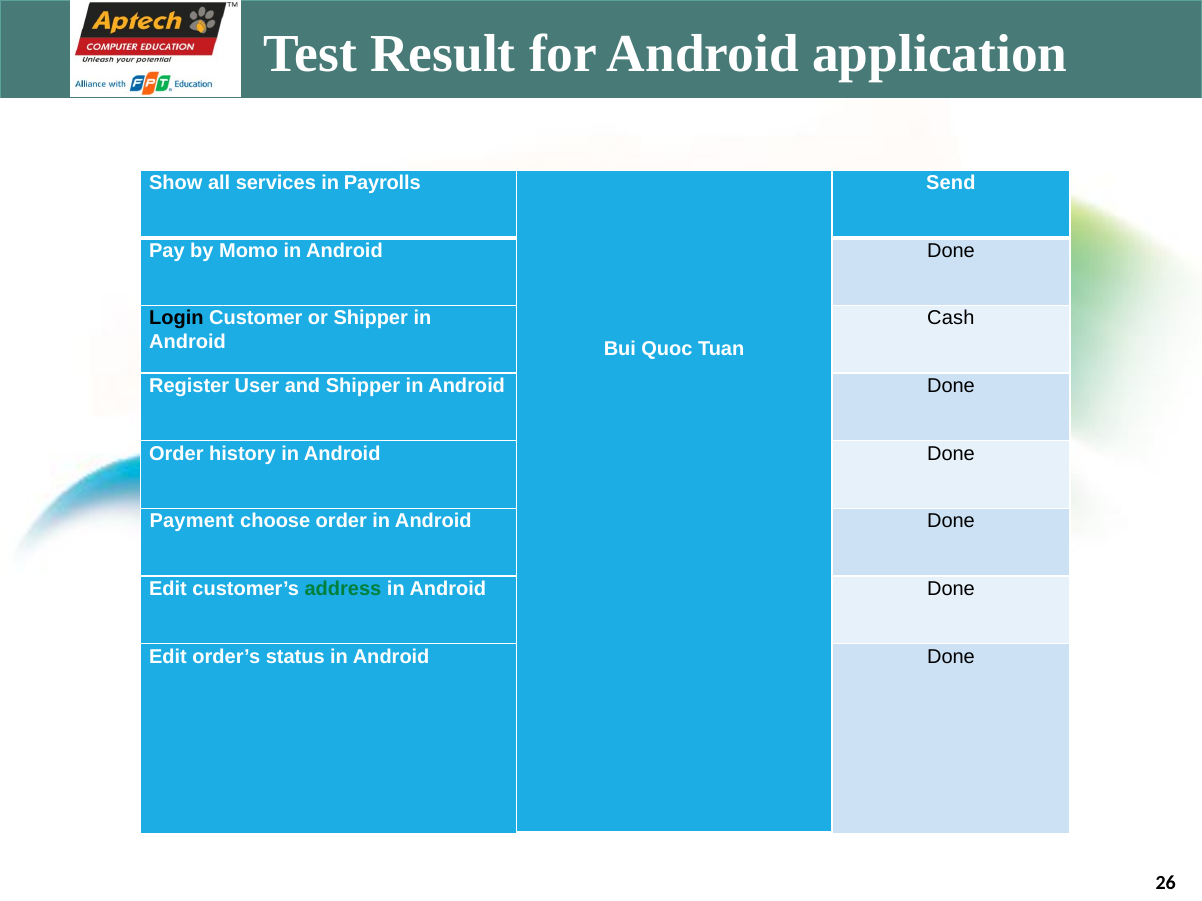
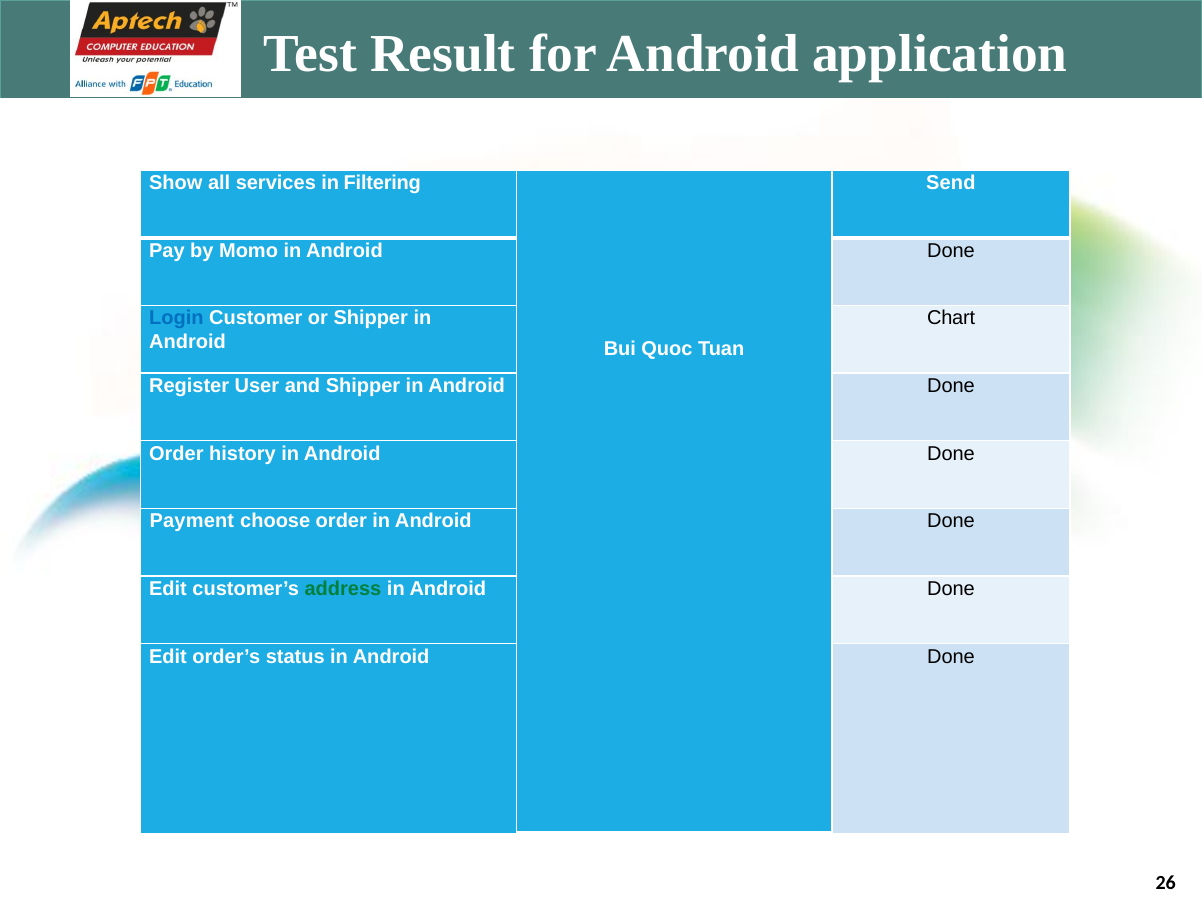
Payrolls: Payrolls -> Filtering
Login colour: black -> blue
Cash: Cash -> Chart
